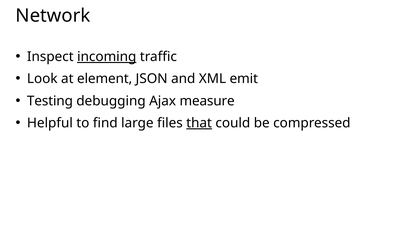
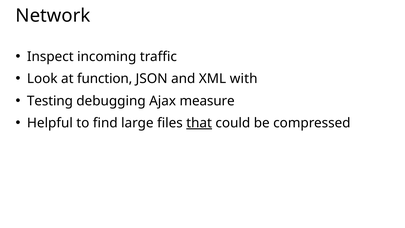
incoming underline: present -> none
element: element -> function
emit: emit -> with
